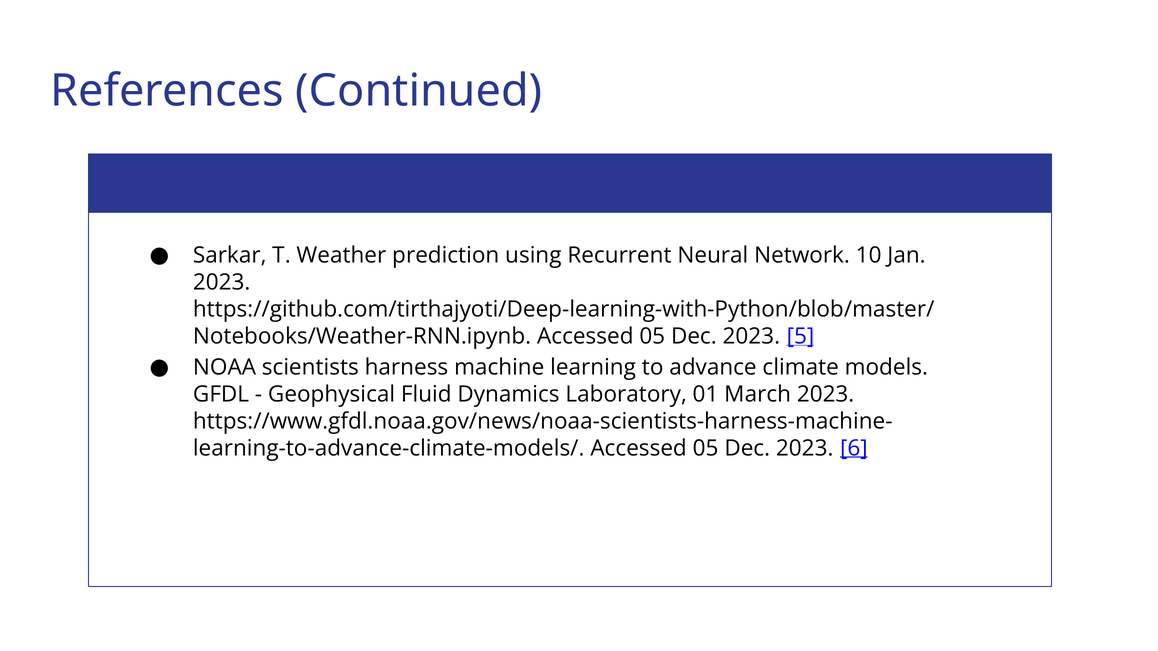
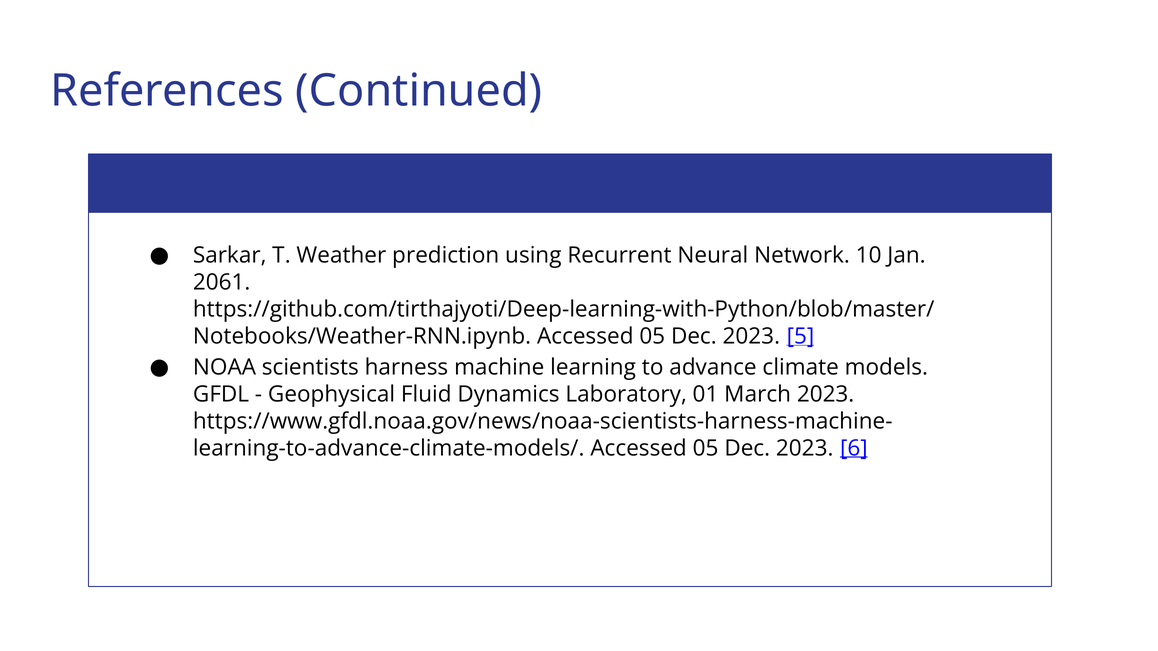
2023 at (222, 283): 2023 -> 2061
